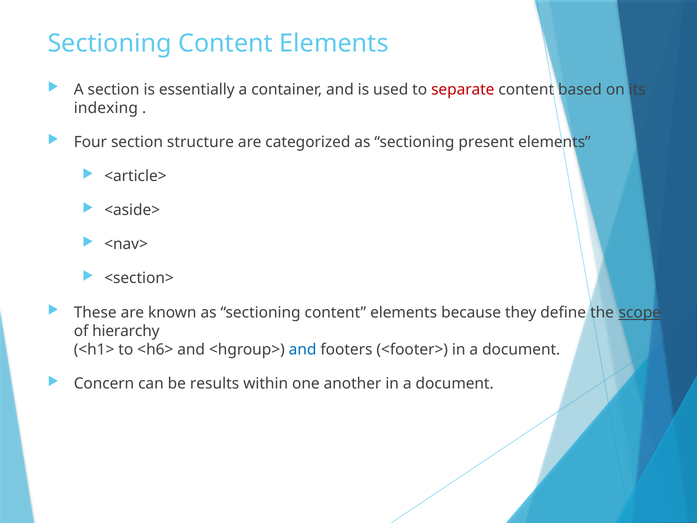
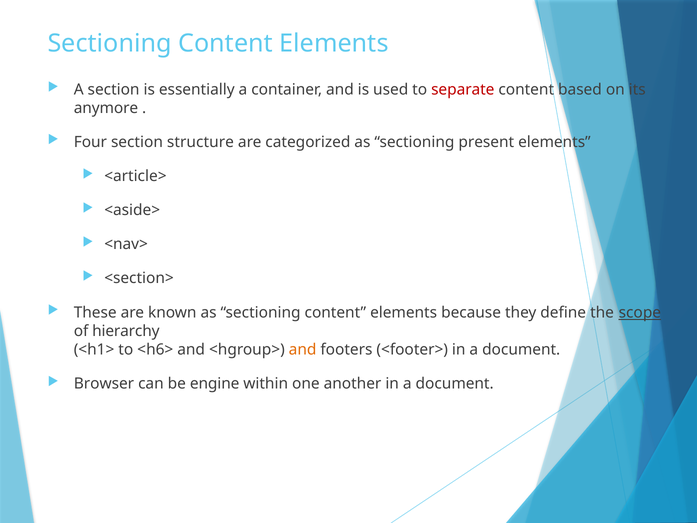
indexing: indexing -> anymore
and at (303, 349) colour: blue -> orange
Concern: Concern -> Browser
results: results -> engine
